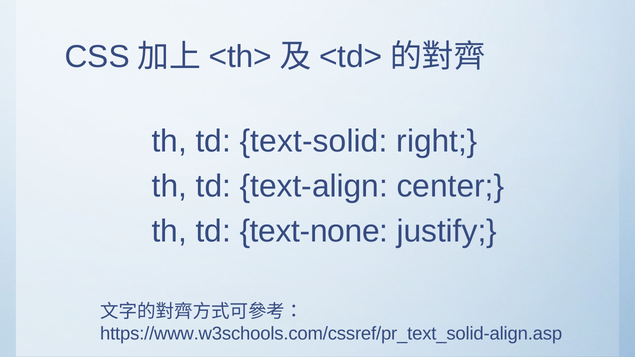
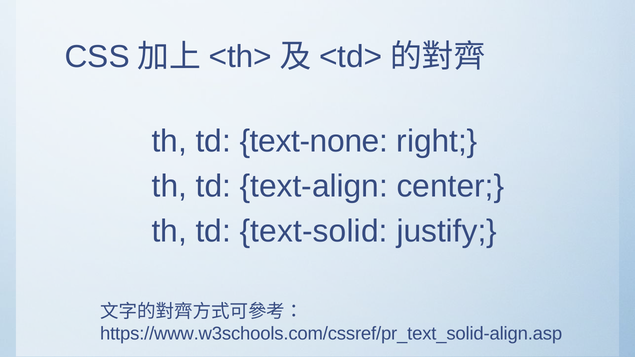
text-solid: text-solid -> text-none
text-none: text-none -> text-solid
